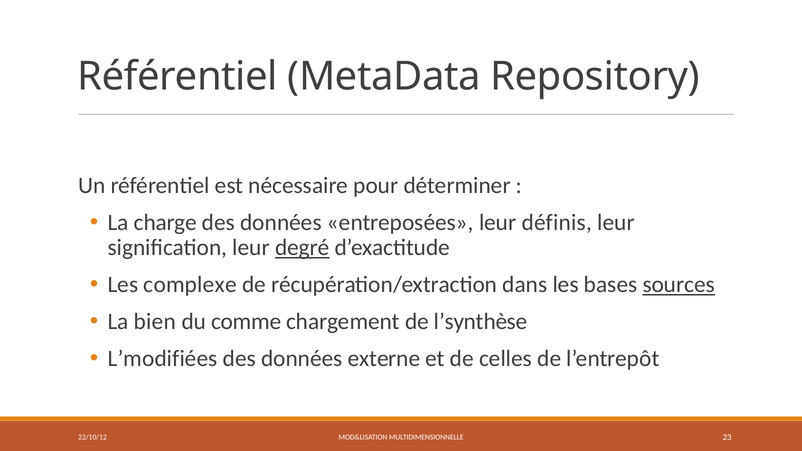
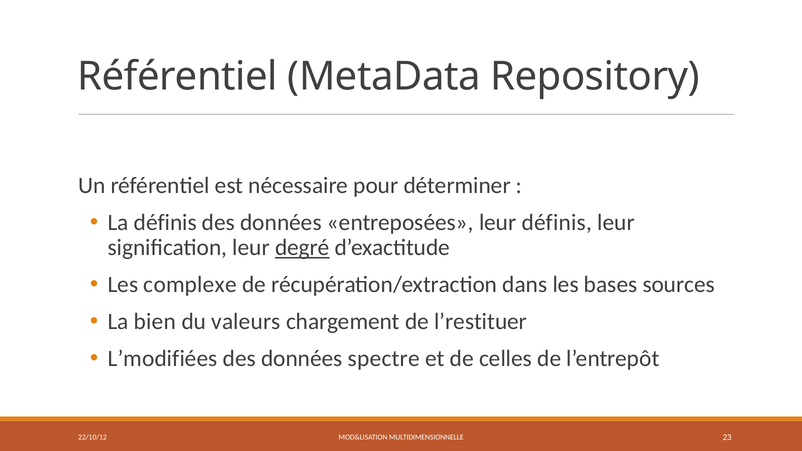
La charge: charge -> définis
sources underline: present -> none
comme: comme -> valeurs
l’synthèse: l’synthèse -> l’restituer
externe: externe -> spectre
